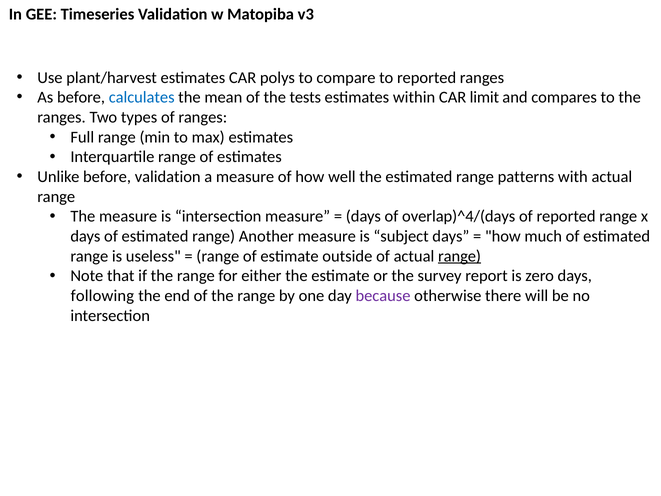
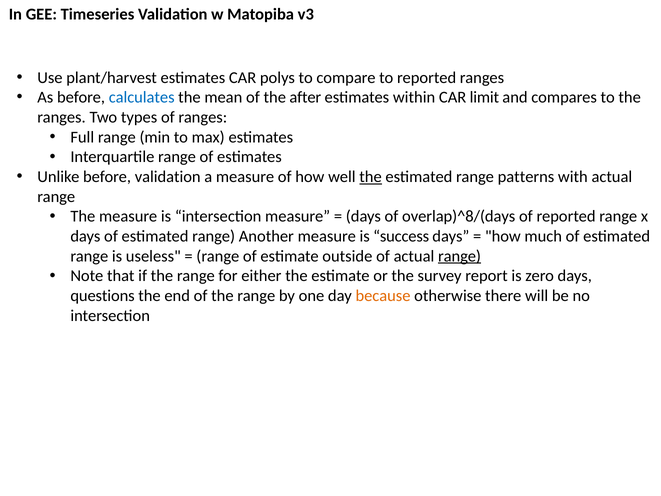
tests: tests -> after
the at (371, 177) underline: none -> present
overlap)^4/(days: overlap)^4/(days -> overlap)^8/(days
subject: subject -> success
following: following -> questions
because colour: purple -> orange
